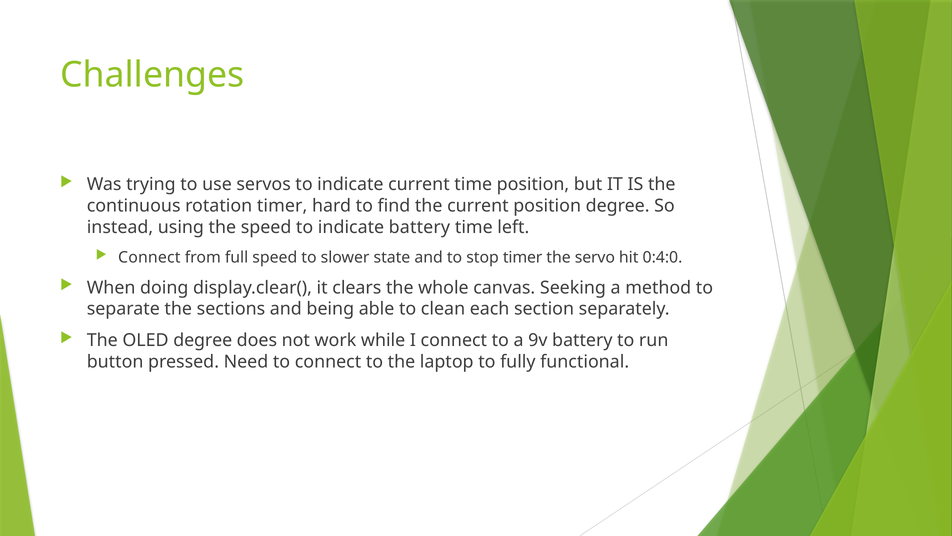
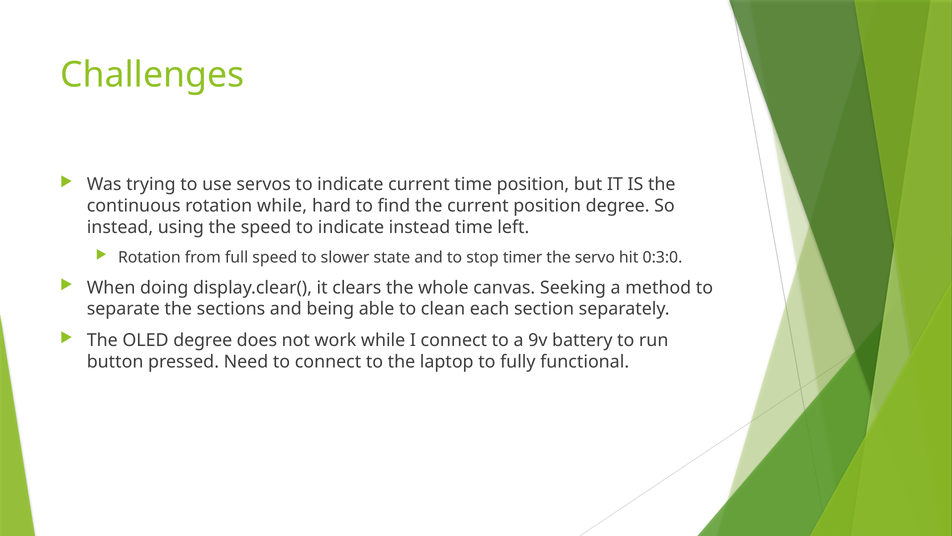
rotation timer: timer -> while
indicate battery: battery -> instead
Connect at (149, 257): Connect -> Rotation
0:4:0: 0:4:0 -> 0:3:0
